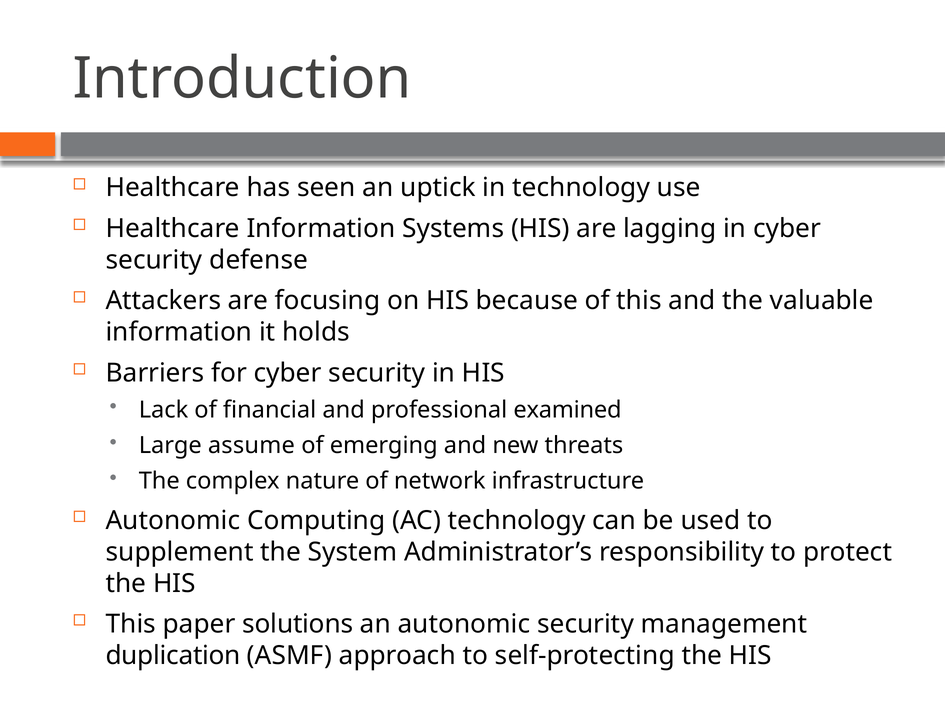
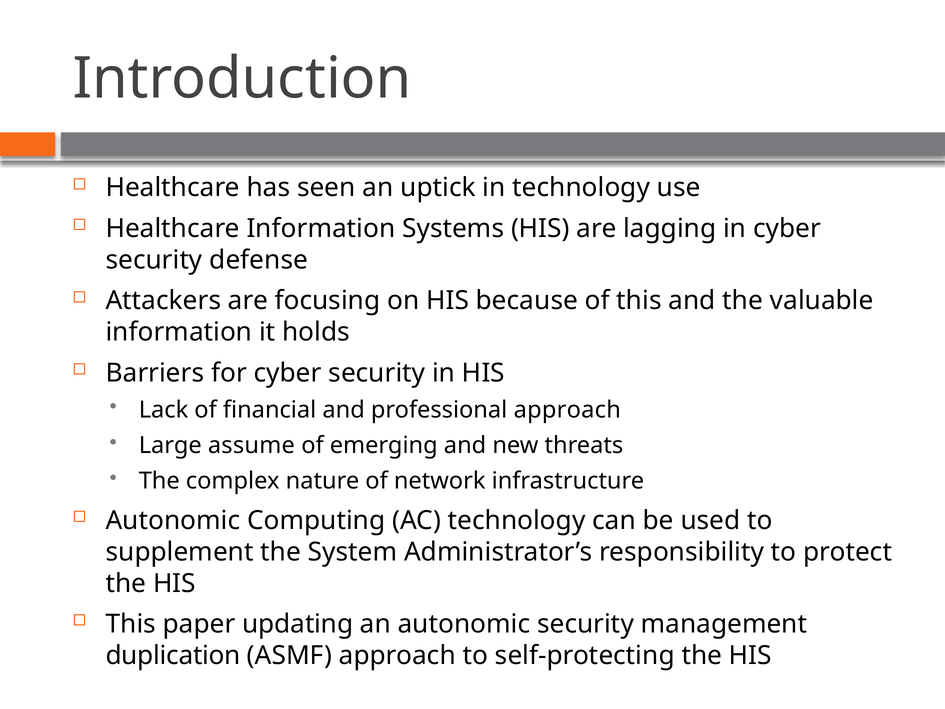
professional examined: examined -> approach
solutions: solutions -> updating
